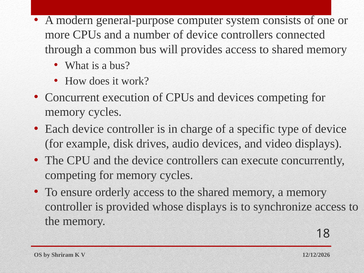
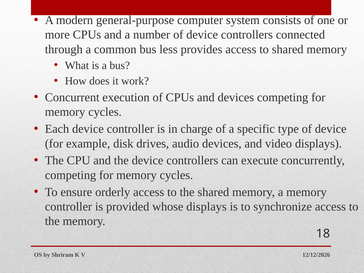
will: will -> less
